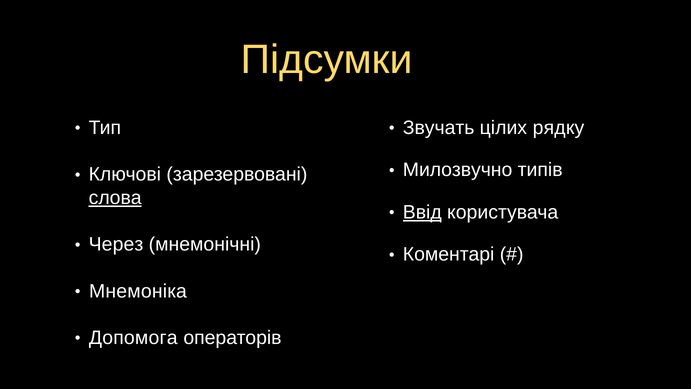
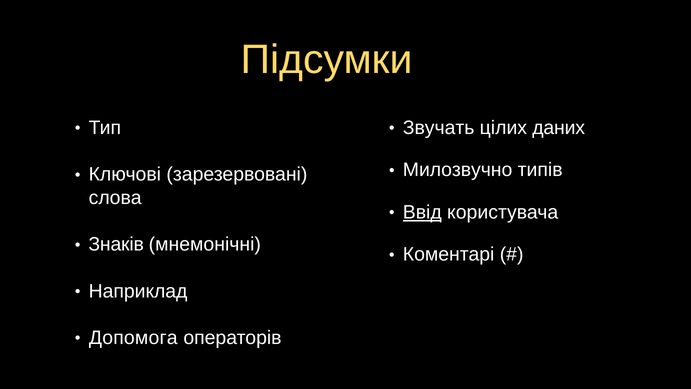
рядку: рядку -> даних
слова underline: present -> none
Через: Через -> Знаків
Мнемоніка: Мнемоніка -> Наприклад
